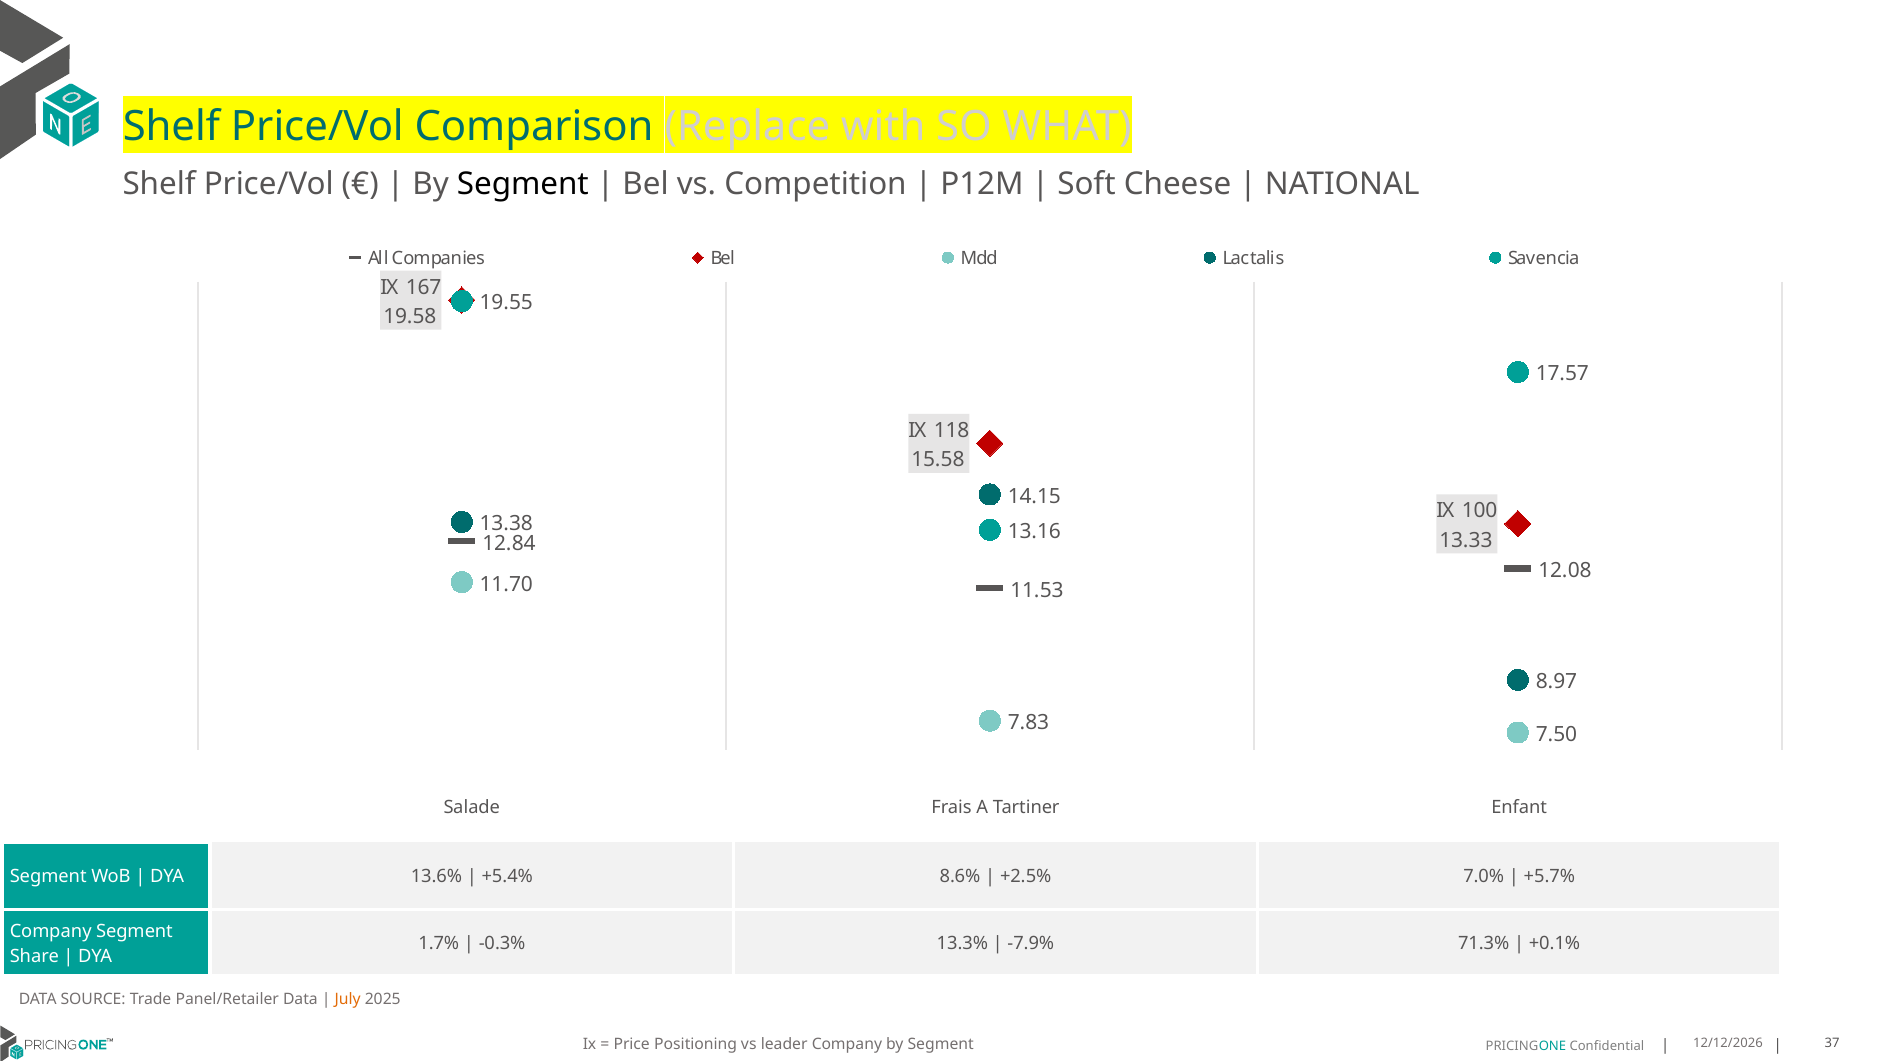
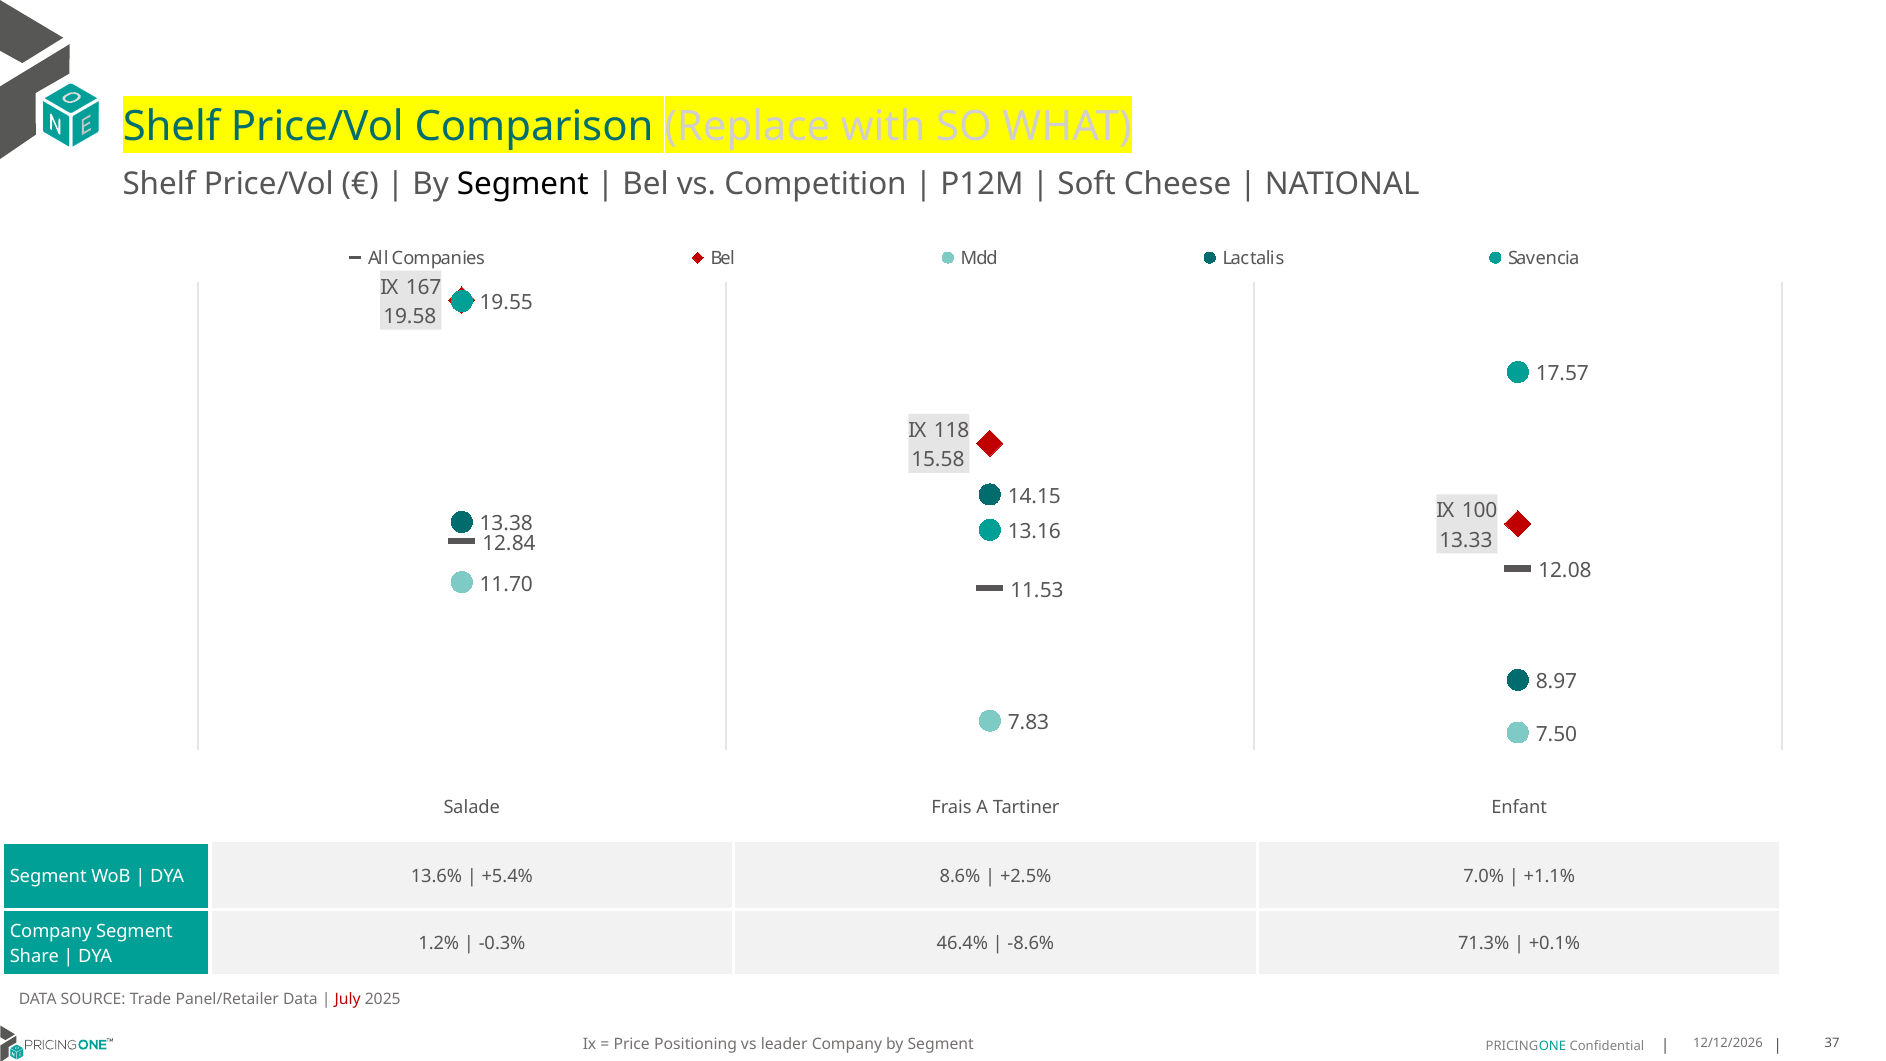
+5.7%: +5.7% -> +1.1%
1.7%: 1.7% -> 1.2%
13.3%: 13.3% -> 46.4%
-7.9%: -7.9% -> -8.6%
July colour: orange -> red
